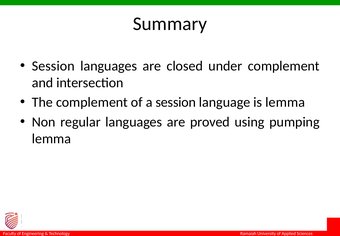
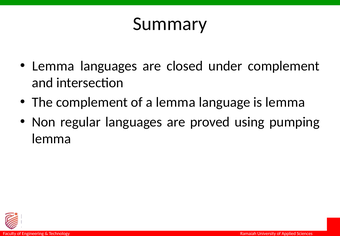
Session at (53, 66): Session -> Lemma
a session: session -> lemma
